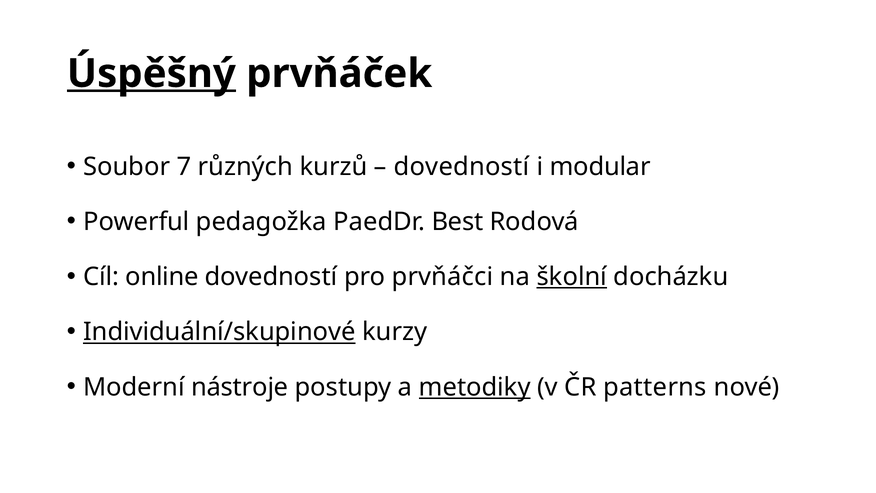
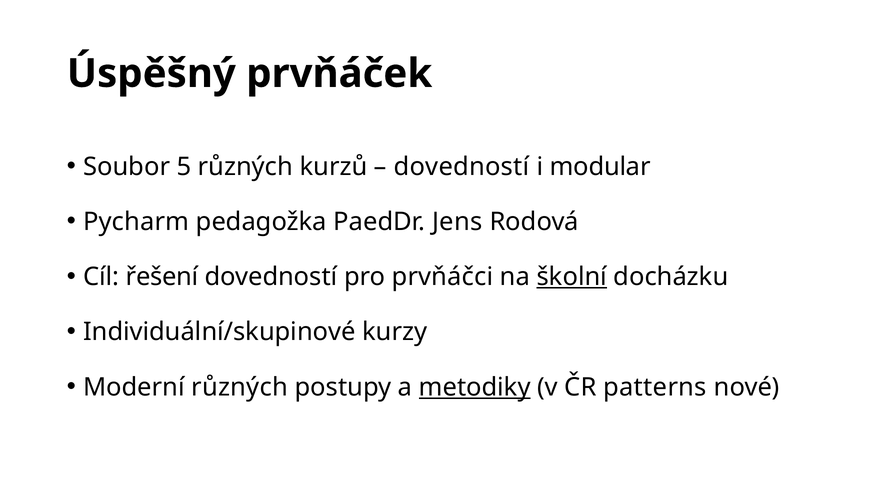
Úspěšný underline: present -> none
7: 7 -> 5
Powerful: Powerful -> Pycharm
Best: Best -> Jens
online: online -> řešení
Individuální/skupinové underline: present -> none
Moderní nástroje: nástroje -> různých
